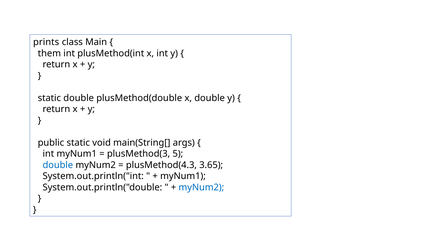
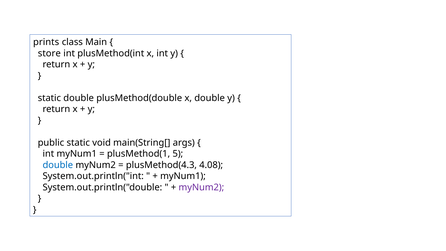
them: them -> store
plusMethod(3: plusMethod(3 -> plusMethod(1
3.65: 3.65 -> 4.08
myNum2 at (201, 187) colour: blue -> purple
